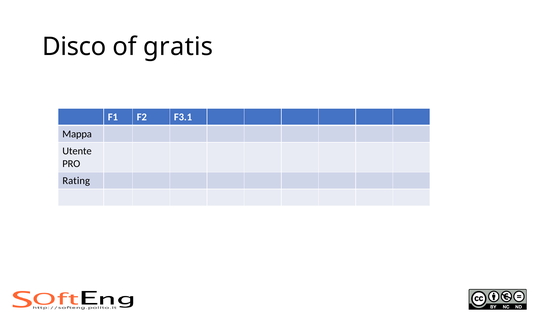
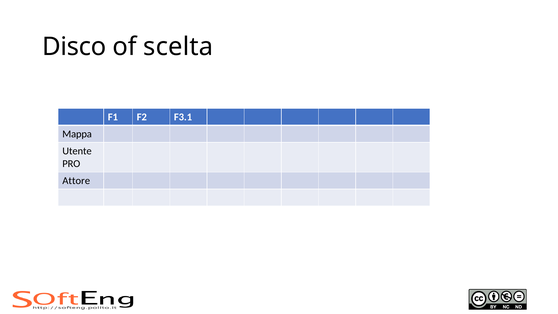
gratis: gratis -> scelta
Rating: Rating -> Attore
